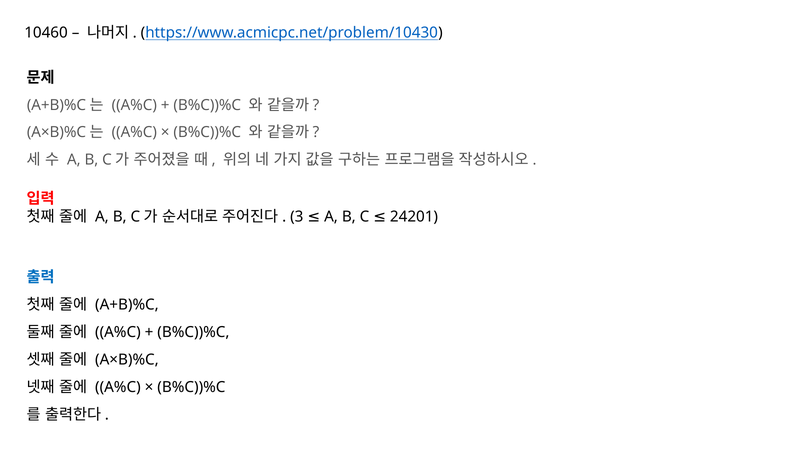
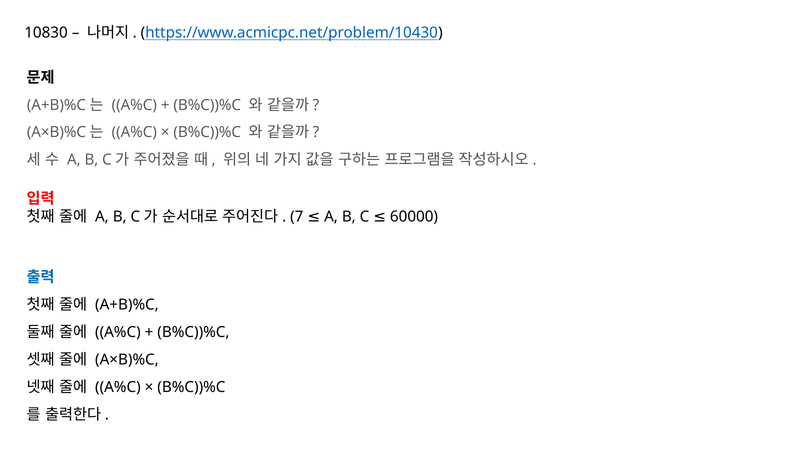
10460: 10460 -> 10830
3: 3 -> 7
24201: 24201 -> 60000
